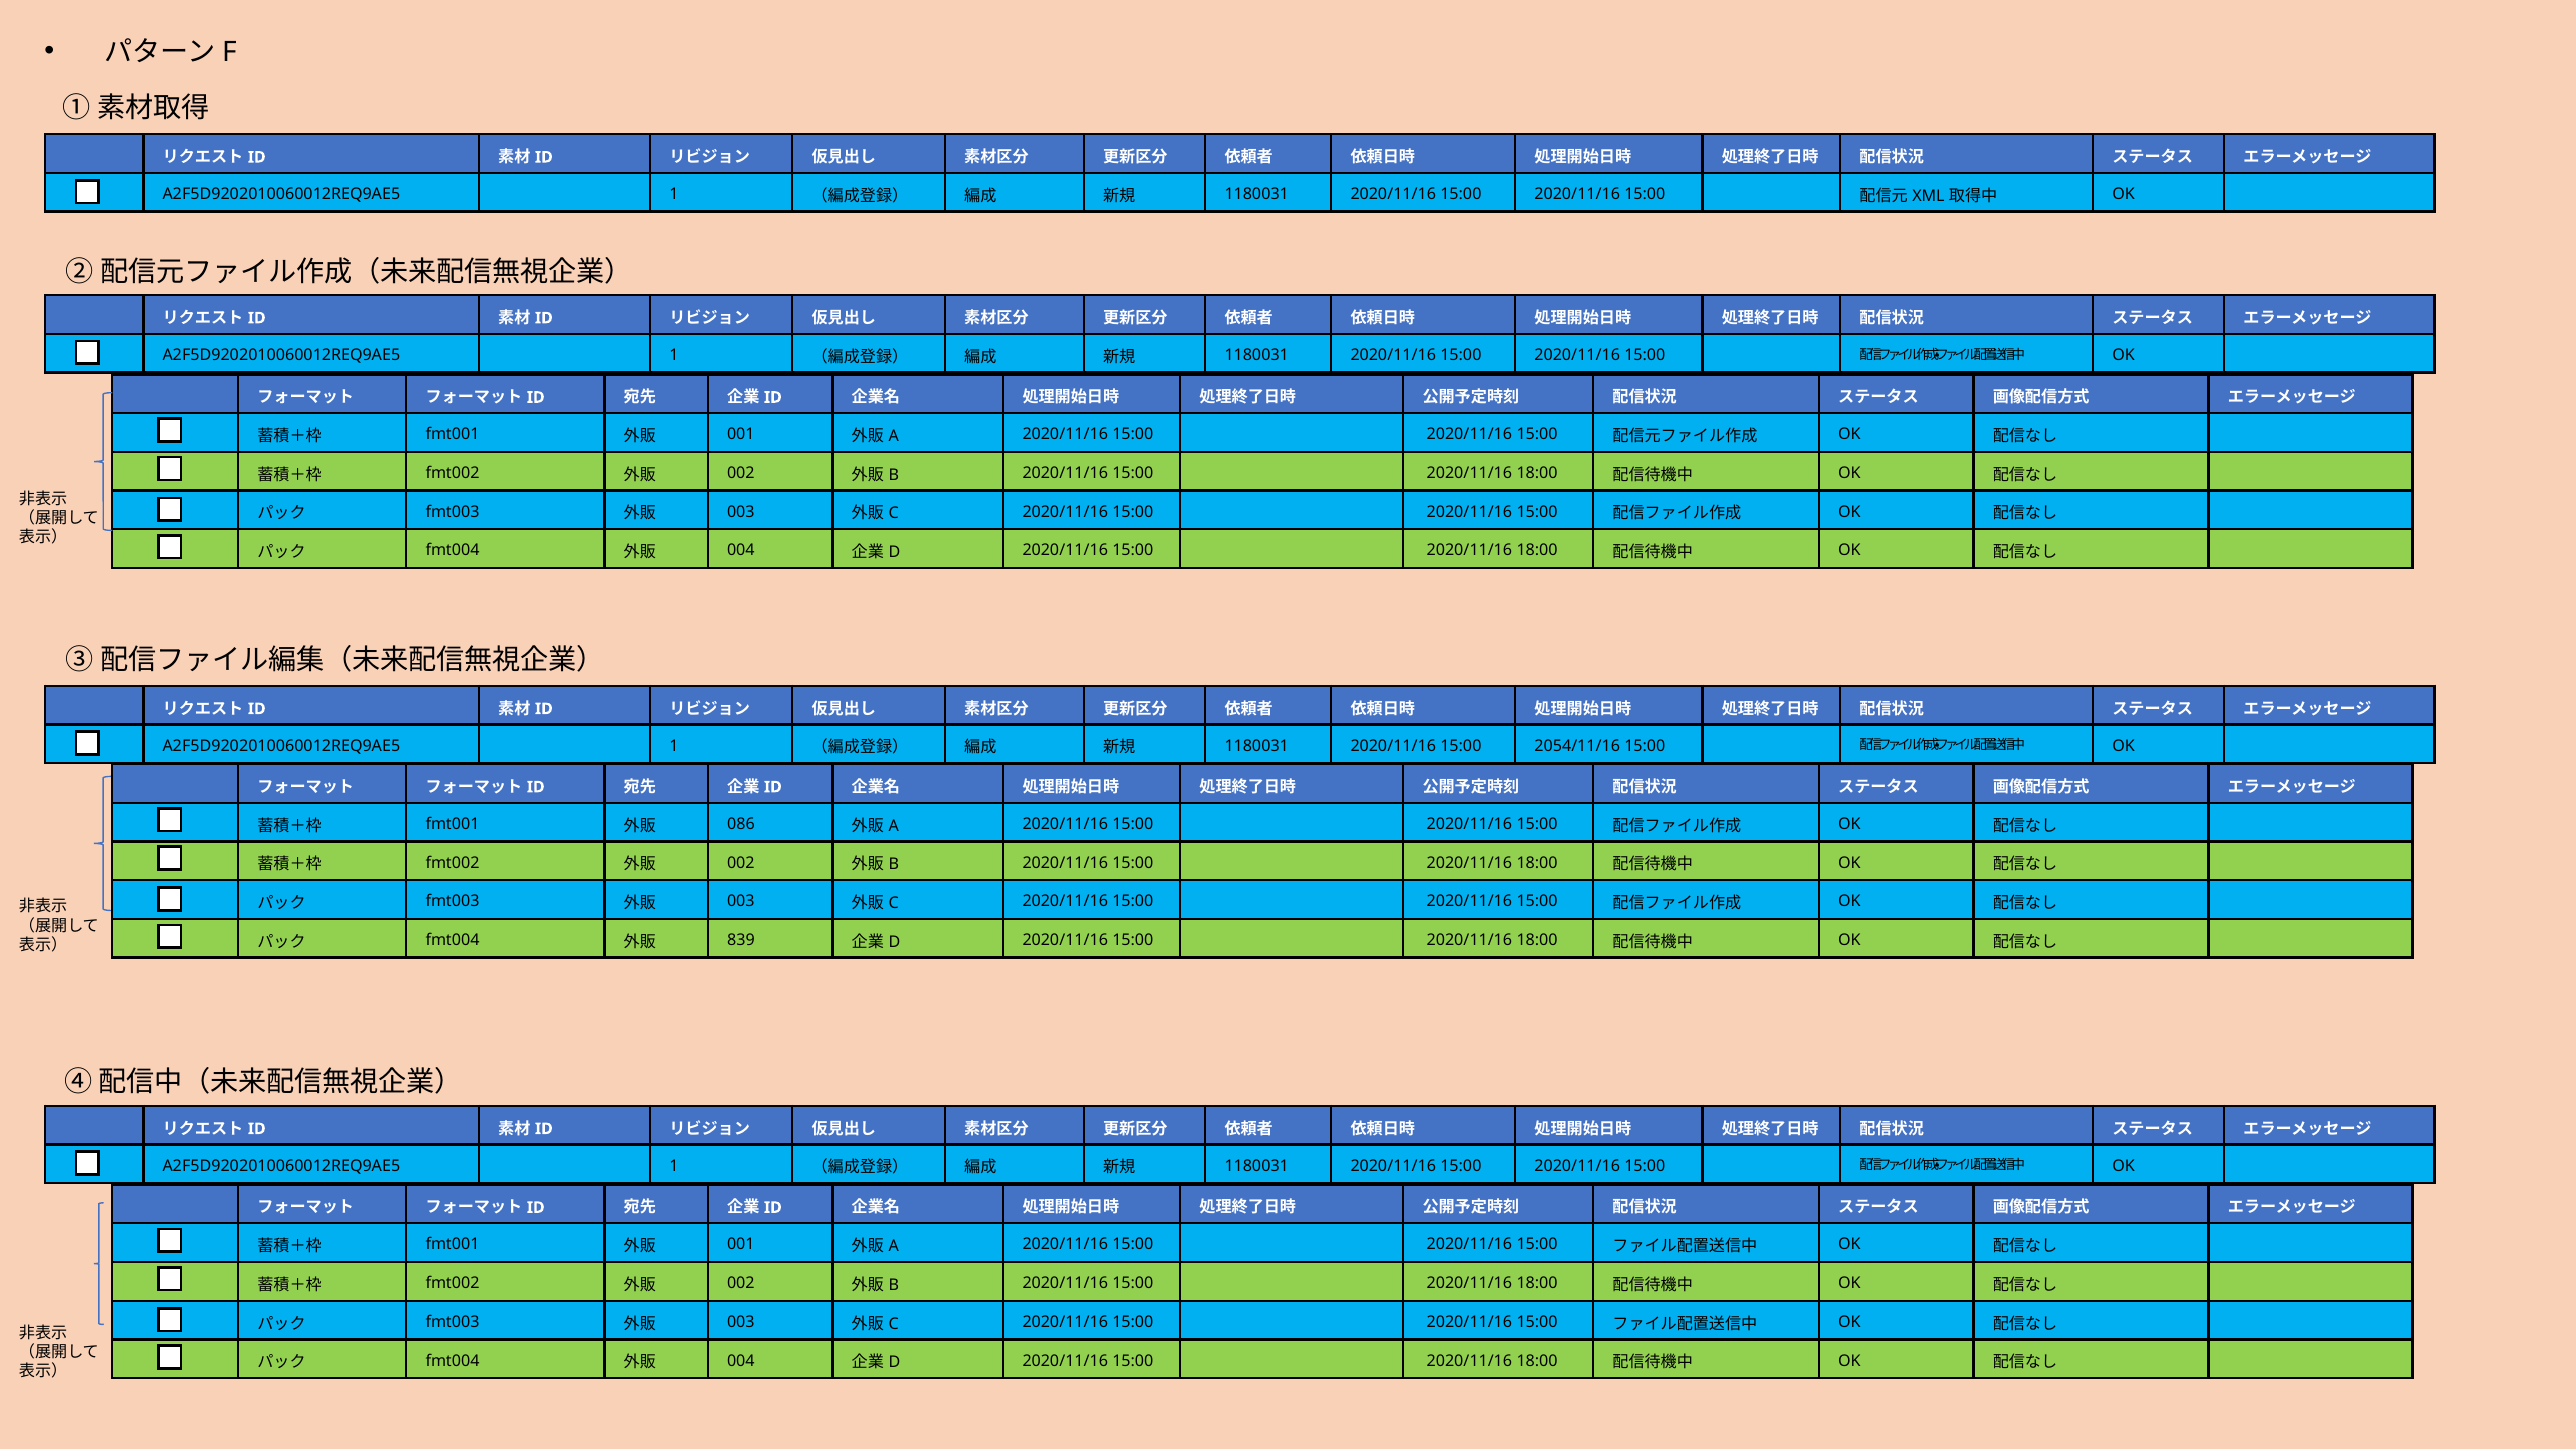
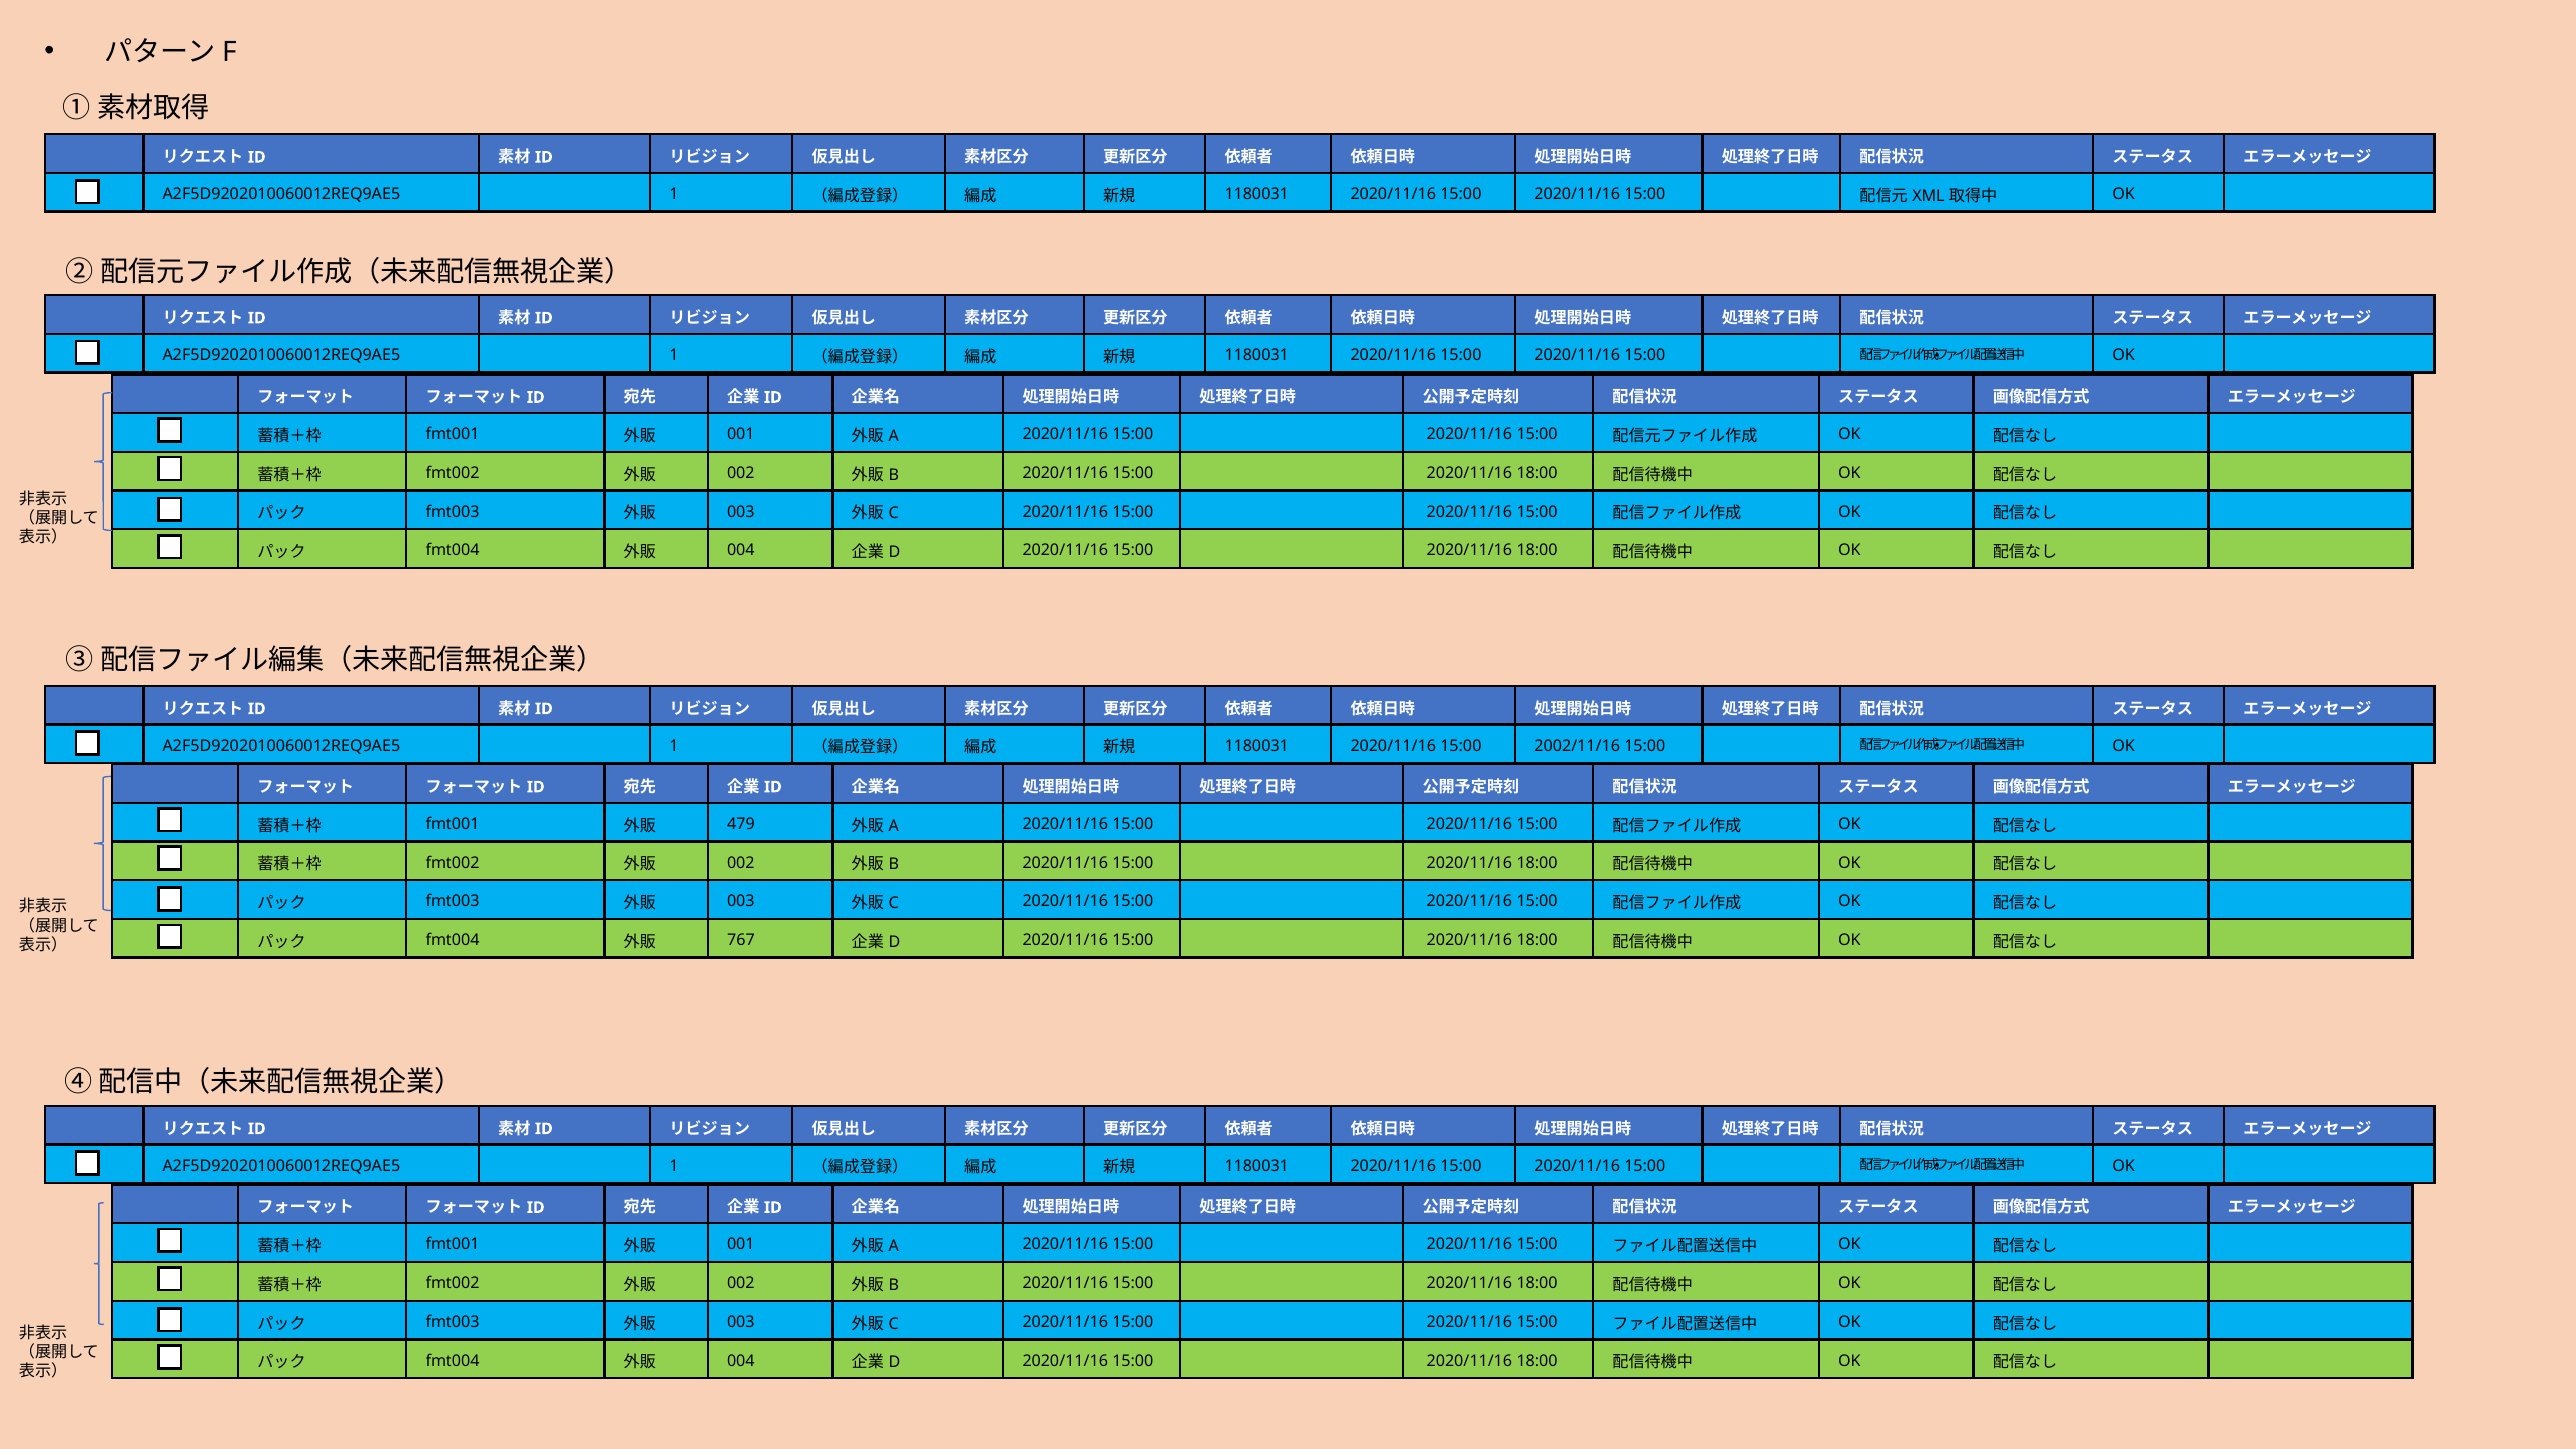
2054/11/16: 2054/11/16 -> 2002/11/16
086: 086 -> 479
839: 839 -> 767
